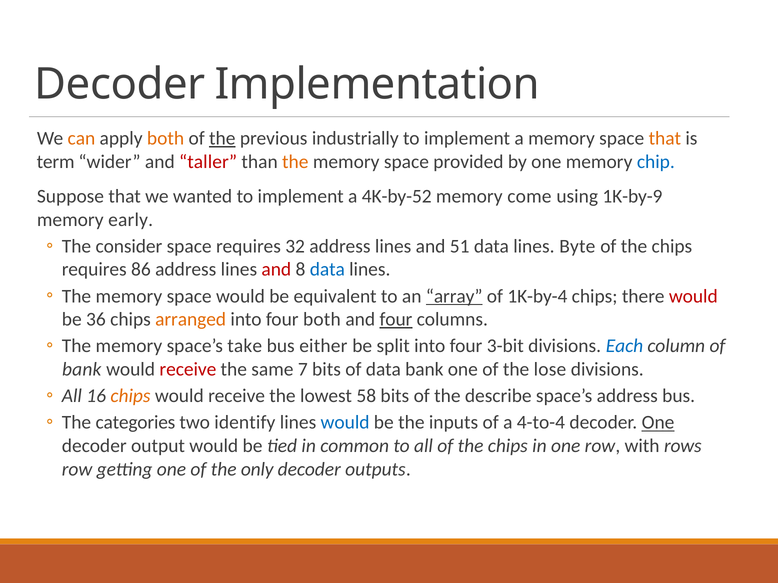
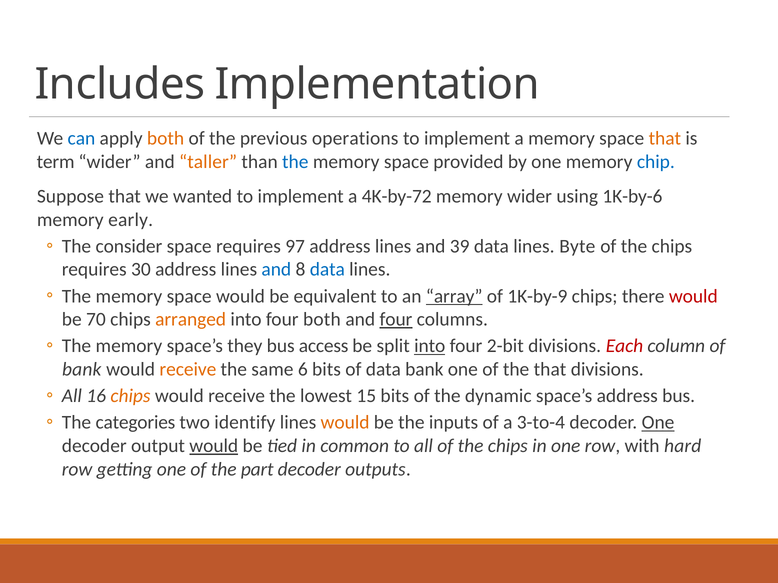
Decoder at (120, 85): Decoder -> Includes
can colour: orange -> blue
the at (222, 138) underline: present -> none
industrially: industrially -> operations
taller colour: red -> orange
the at (295, 162) colour: orange -> blue
4K-by-52: 4K-by-52 -> 4K-by-72
memory come: come -> wider
1K-by-9: 1K-by-9 -> 1K-by-6
32: 32 -> 97
51: 51 -> 39
86: 86 -> 30
and at (276, 270) colour: red -> blue
1K-by-4: 1K-by-4 -> 1K-by-9
36: 36 -> 70
take: take -> they
either: either -> access
into at (430, 346) underline: none -> present
3-bit: 3-bit -> 2-bit
Each colour: blue -> red
receive at (188, 370) colour: red -> orange
7: 7 -> 6
the lose: lose -> that
58: 58 -> 15
describe: describe -> dynamic
would at (345, 423) colour: blue -> orange
4-to-4: 4-to-4 -> 3-to-4
would at (214, 446) underline: none -> present
rows: rows -> hard
only: only -> part
